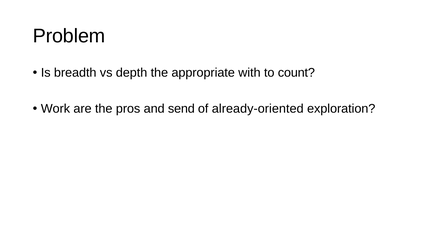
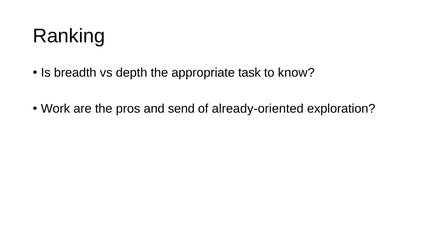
Problem: Problem -> Ranking
with: with -> task
count: count -> know
